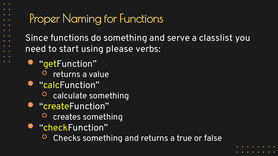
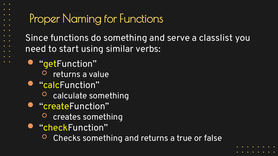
please: please -> similar
